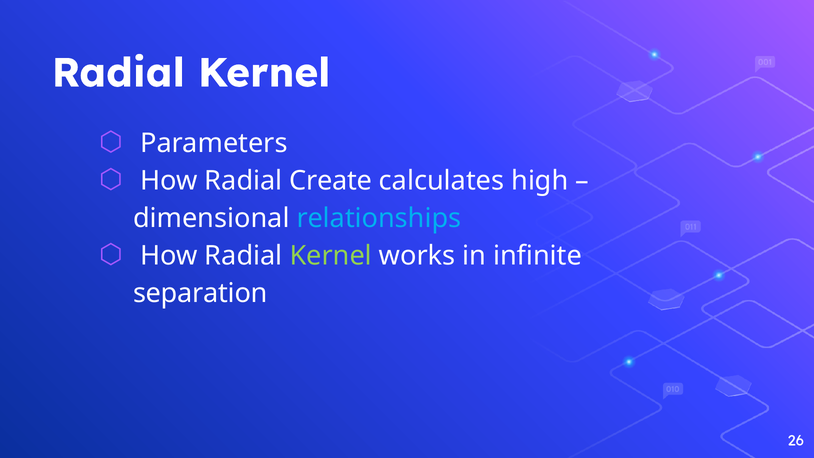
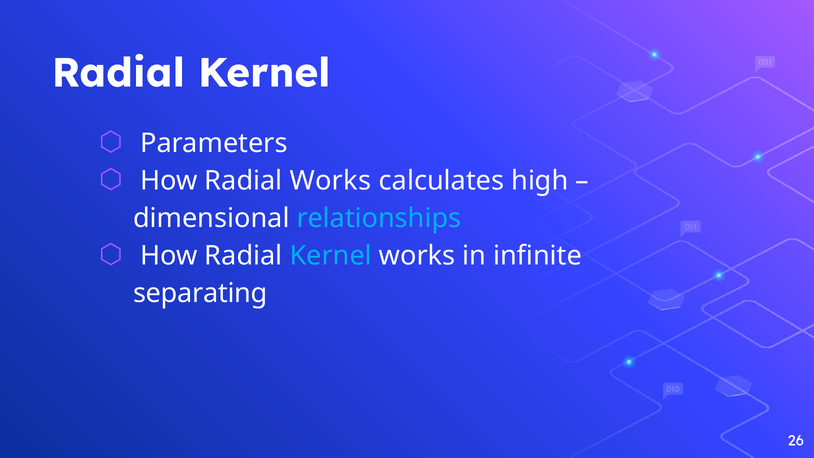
Radial Create: Create -> Works
Kernel at (331, 256) colour: light green -> light blue
separation: separation -> separating
